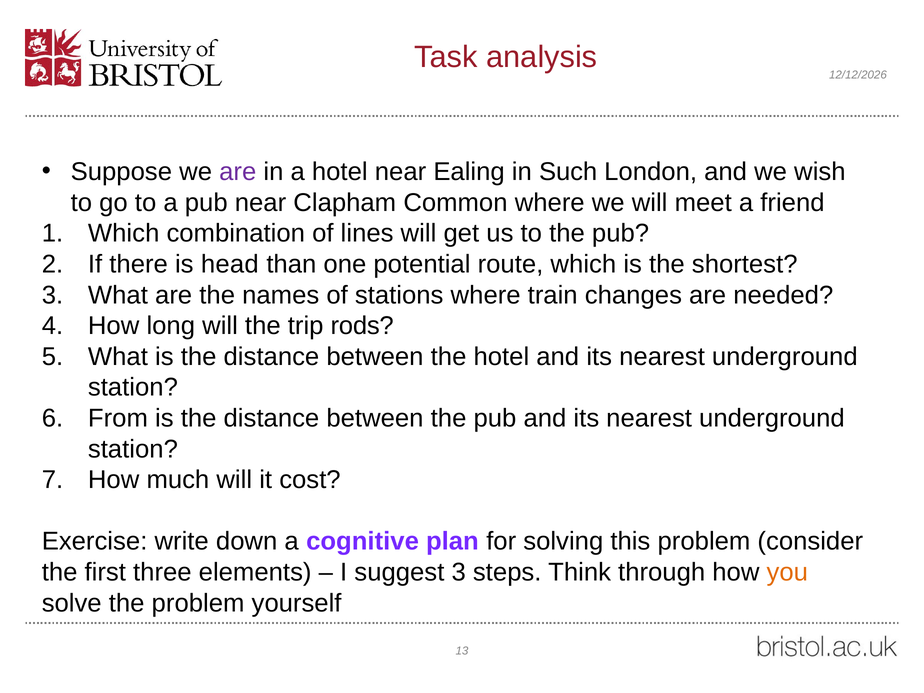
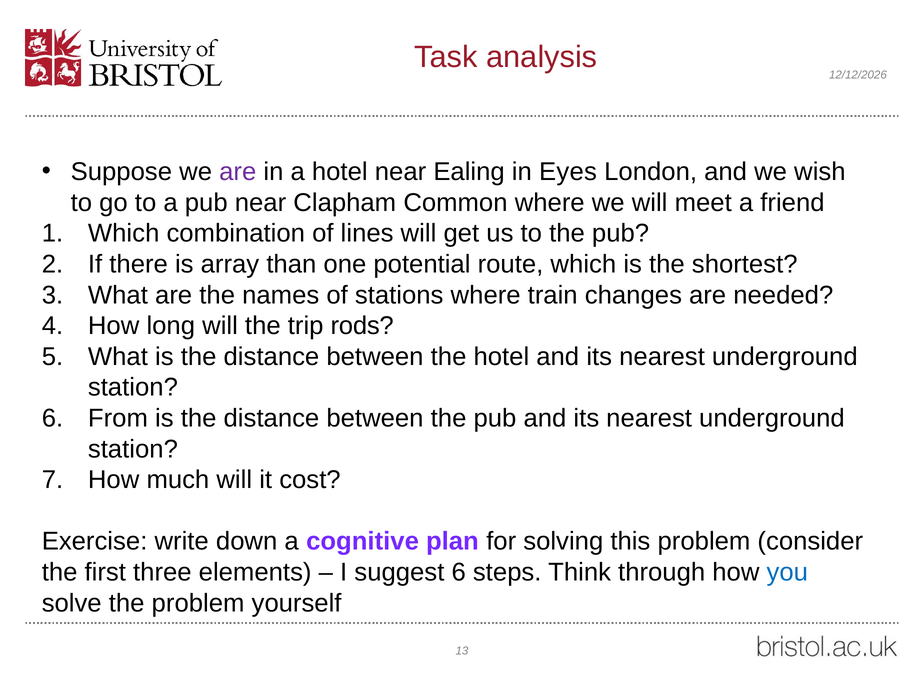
Such: Such -> Eyes
head: head -> array
suggest 3: 3 -> 6
you colour: orange -> blue
